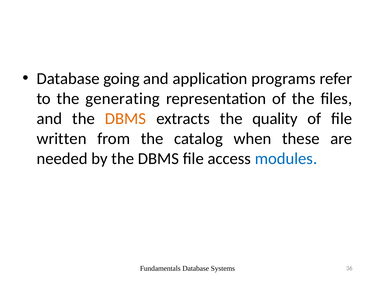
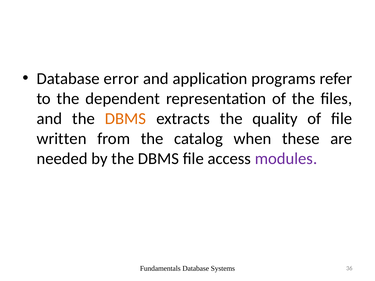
going: going -> error
generating: generating -> dependent
modules colour: blue -> purple
